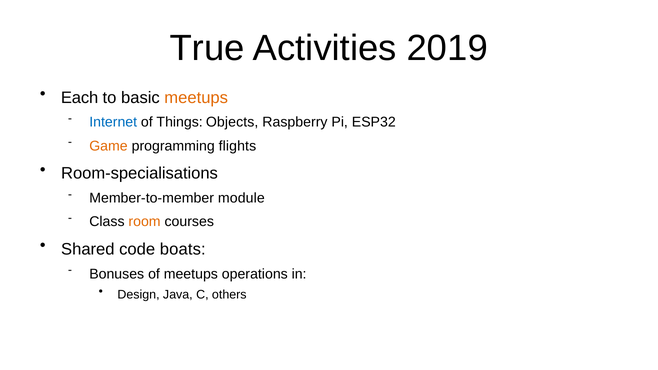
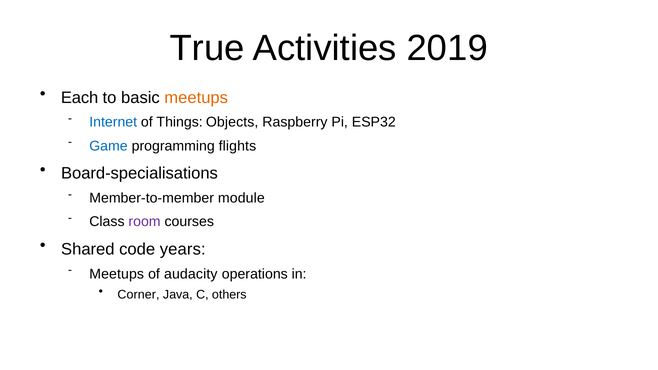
Game colour: orange -> blue
Room-specialisations: Room-specialisations -> Board-specialisations
room colour: orange -> purple
boats: boats -> years
Bonuses at (117, 274): Bonuses -> Meetups
of meetups: meetups -> audacity
Design: Design -> Corner
